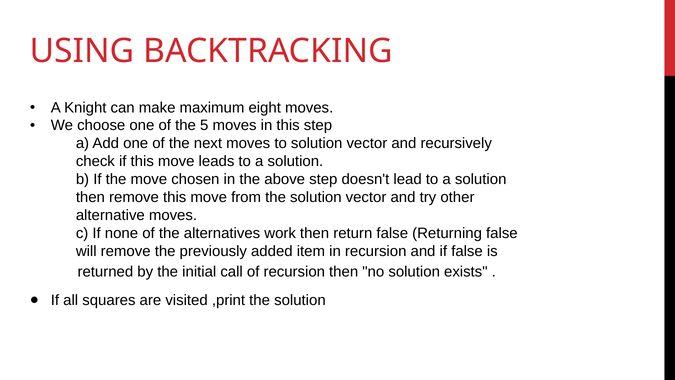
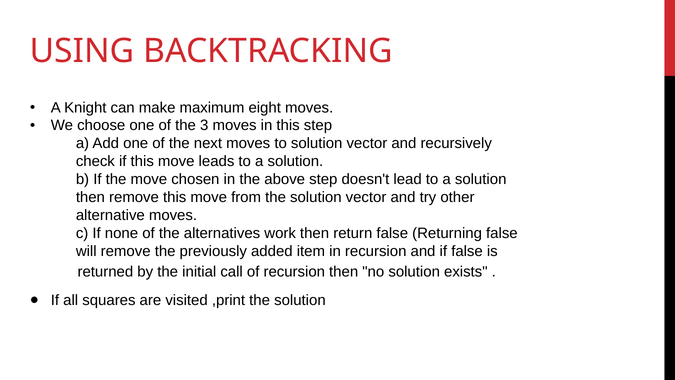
5: 5 -> 3
